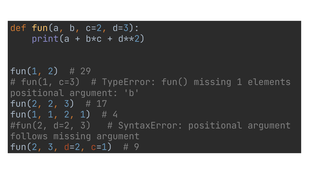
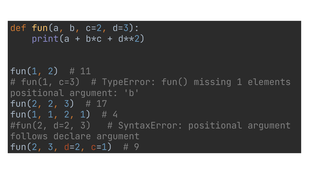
29: 29 -> 11
follows missing: missing -> declare
